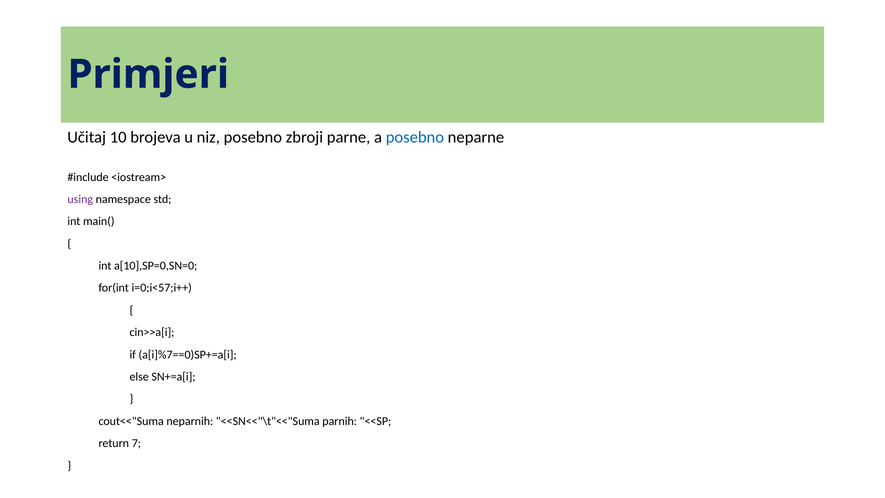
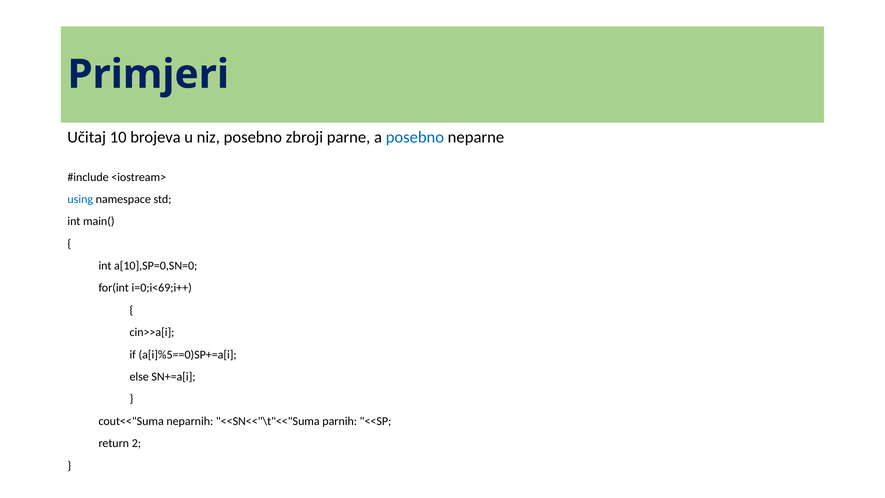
using colour: purple -> blue
i=0;i<57;i++: i=0;i<57;i++ -> i=0;i<69;i++
a[i]%7==0)SP+=a[i: a[i]%7==0)SP+=a[i -> a[i]%5==0)SP+=a[i
7: 7 -> 2
